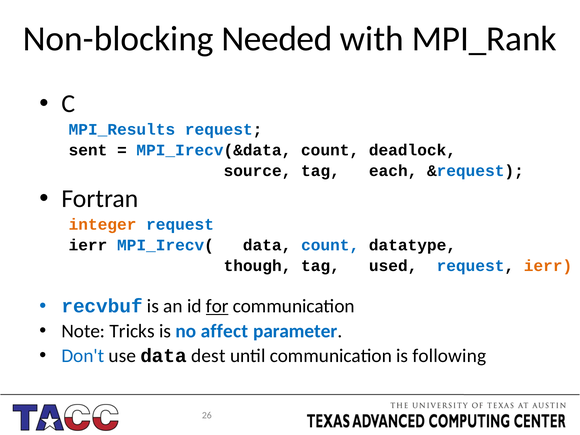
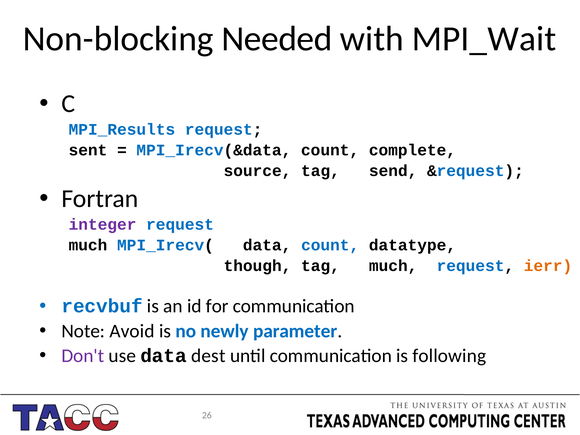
MPI_Rank: MPI_Rank -> MPI_Wait
deadlock: deadlock -> complete
each: each -> send
integer colour: orange -> purple
ierr at (88, 245): ierr -> much
tag used: used -> much
for underline: present -> none
Tricks: Tricks -> Avoid
affect: affect -> newly
Don't colour: blue -> purple
